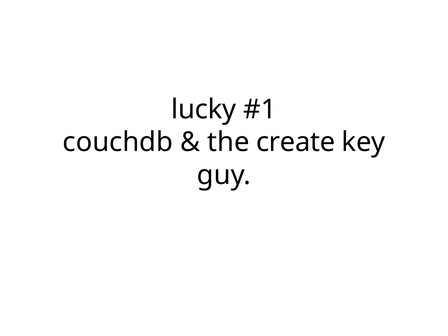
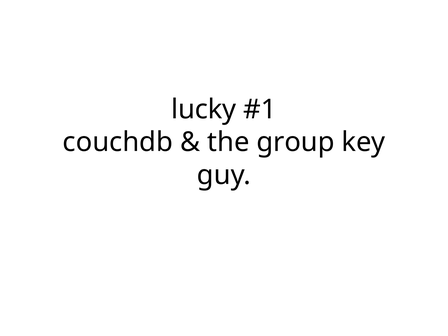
create: create -> group
